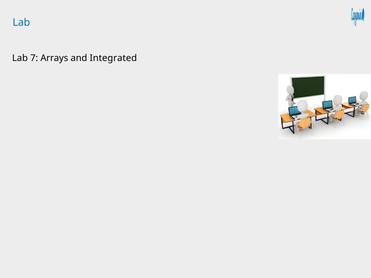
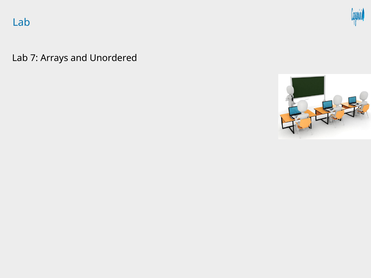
Integrated: Integrated -> Unordered
